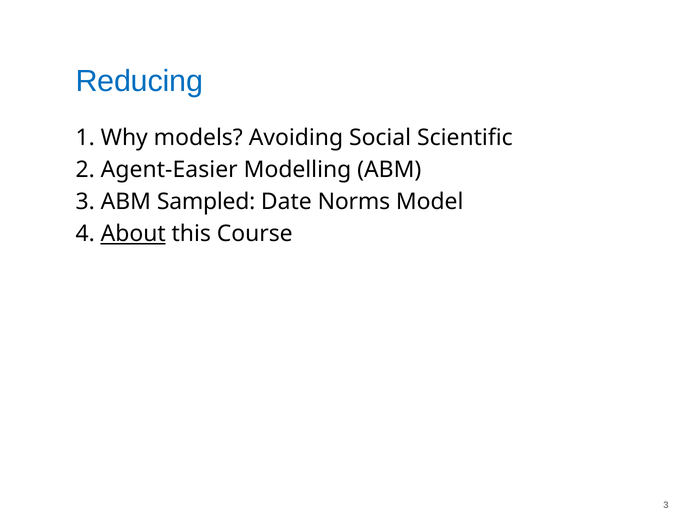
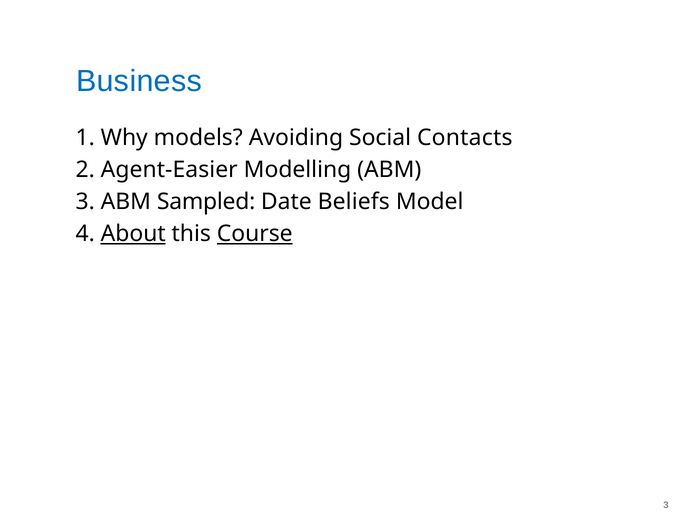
Reducing: Reducing -> Business
Scientific: Scientific -> Contacts
Norms: Norms -> Beliefs
Course underline: none -> present
